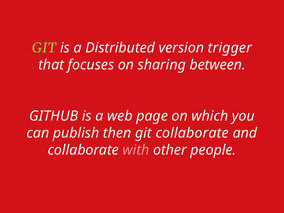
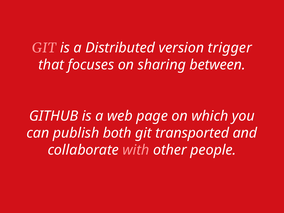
GIT at (44, 48) colour: light green -> pink
then: then -> both
git collaborate: collaborate -> transported
